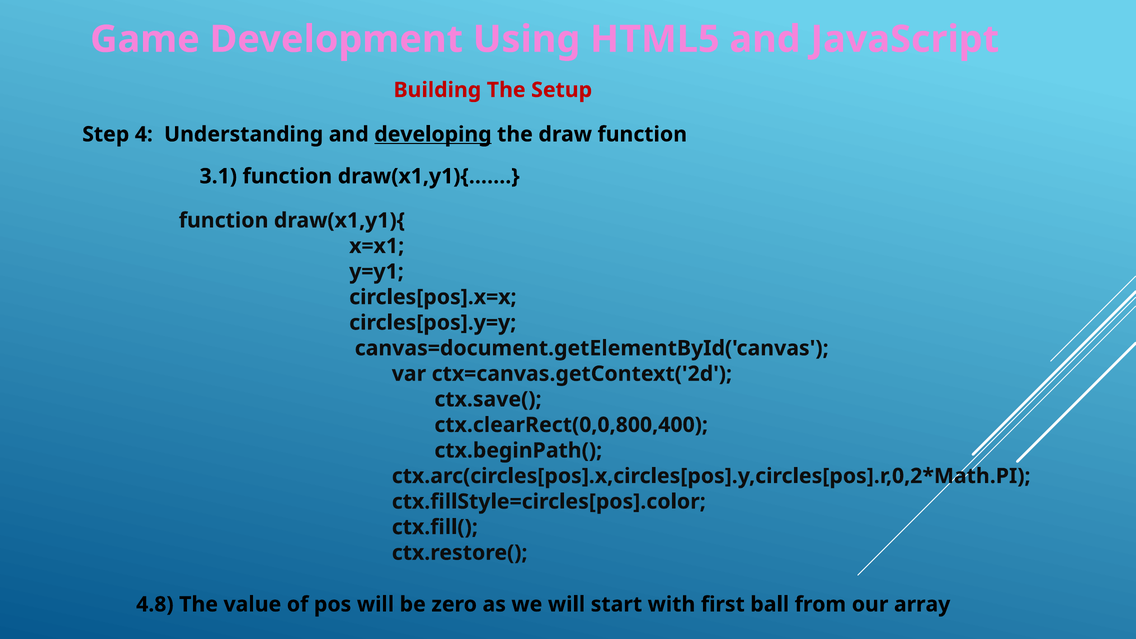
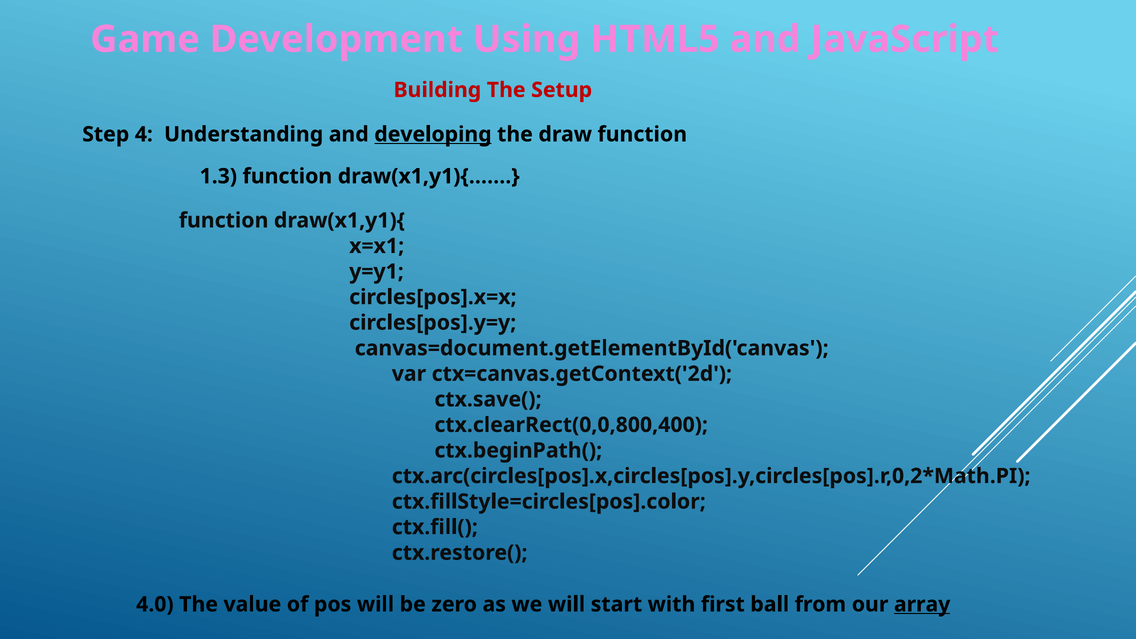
3.1: 3.1 -> 1.3
4.8: 4.8 -> 4.0
array underline: none -> present
